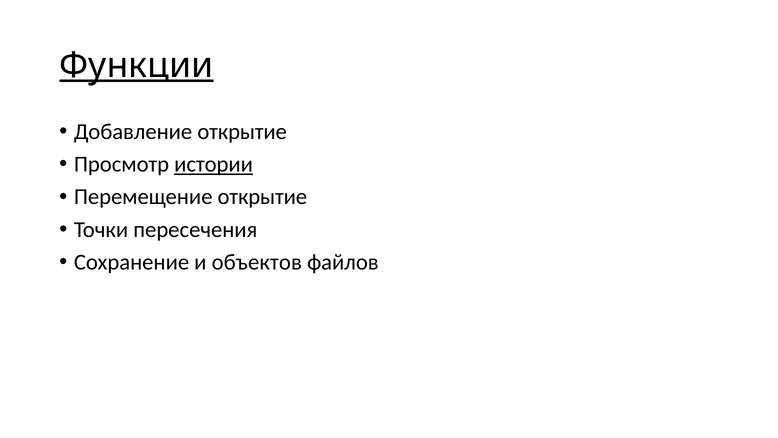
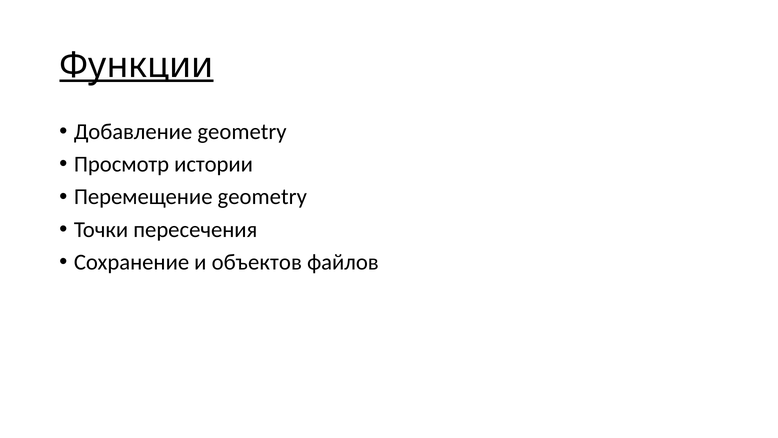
Добавление открытие: открытие -> geometry
истории underline: present -> none
Перемещение открытие: открытие -> geometry
